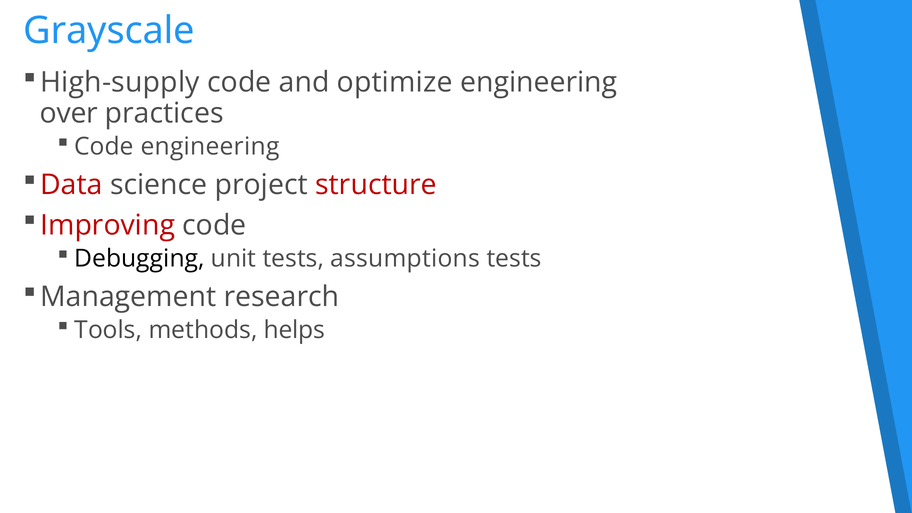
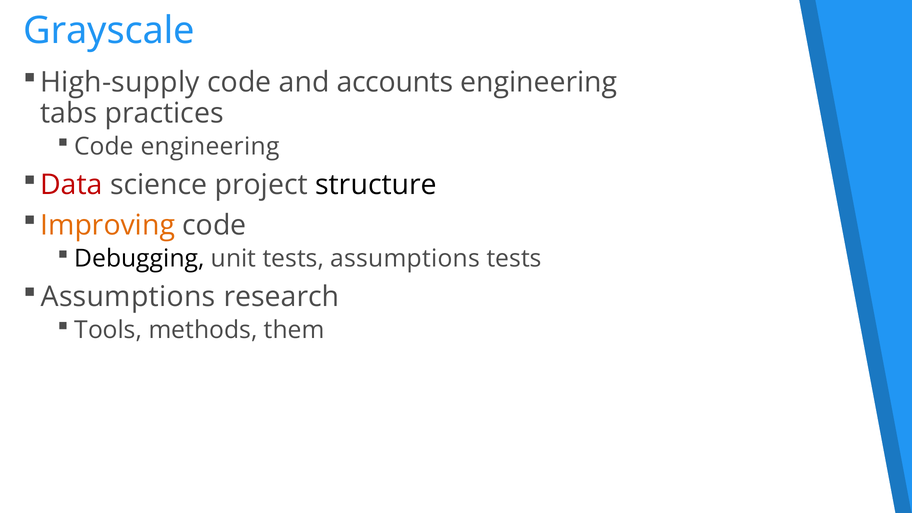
optimize: optimize -> accounts
over: over -> tabs
structure colour: red -> black
Improving colour: red -> orange
Management at (128, 297): Management -> Assumptions
helps: helps -> them
